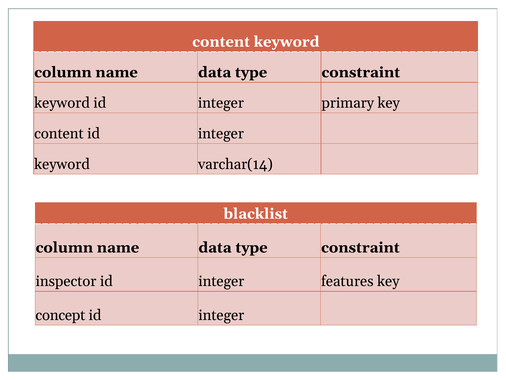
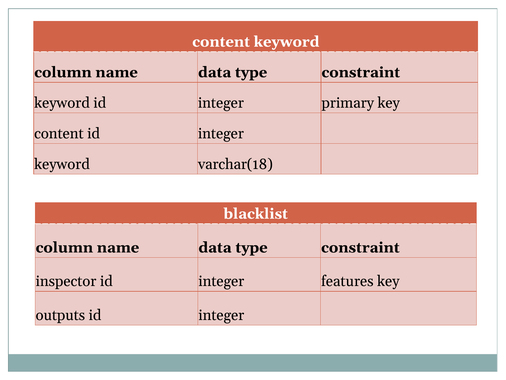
varchar(14: varchar(14 -> varchar(18
concept: concept -> outputs
